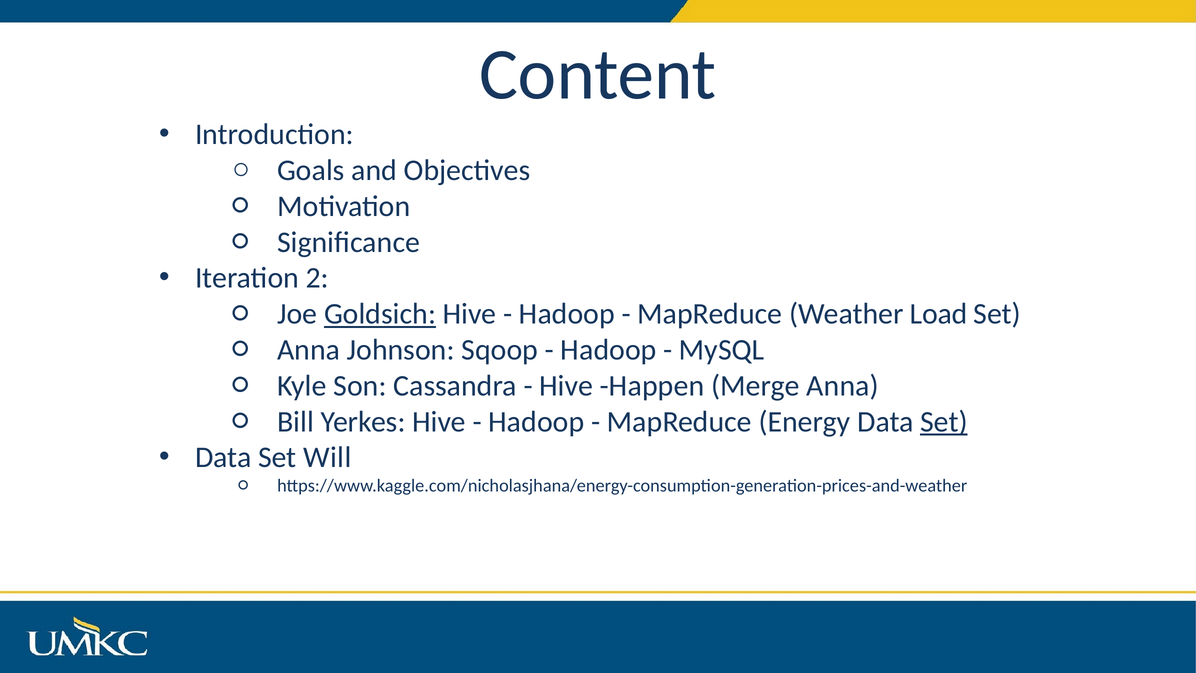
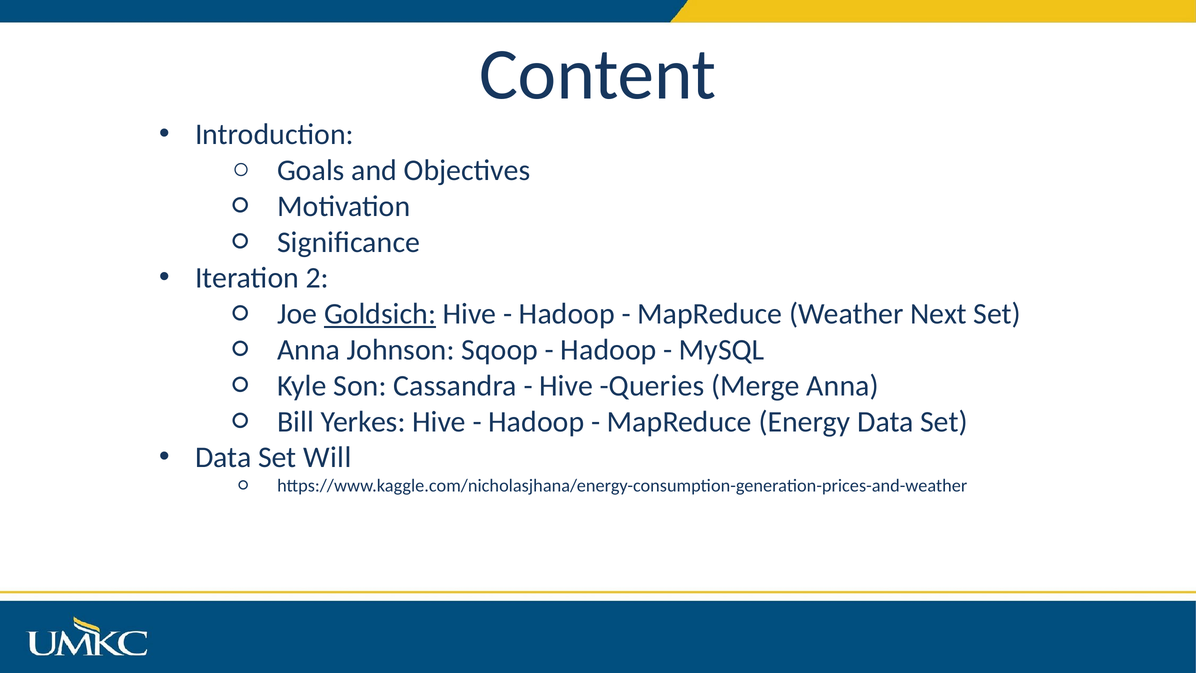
Load: Load -> Next
Happen: Happen -> Queries
Set at (944, 422) underline: present -> none
